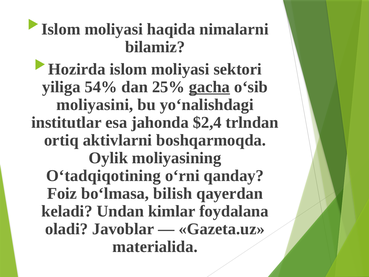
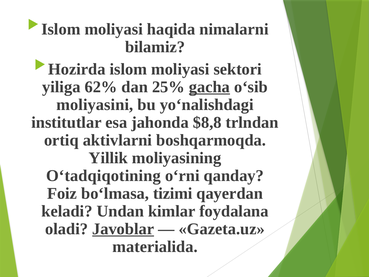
54%: 54% -> 62%
$2,4: $2,4 -> $8,8
Oylik: Oylik -> Yillik
bilish: bilish -> tizimi
Javoblar underline: none -> present
